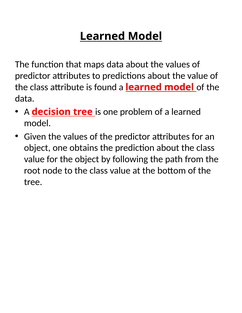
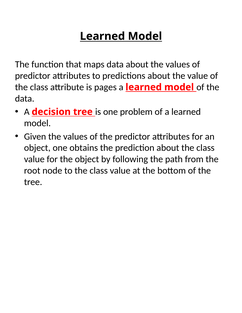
found: found -> pages
